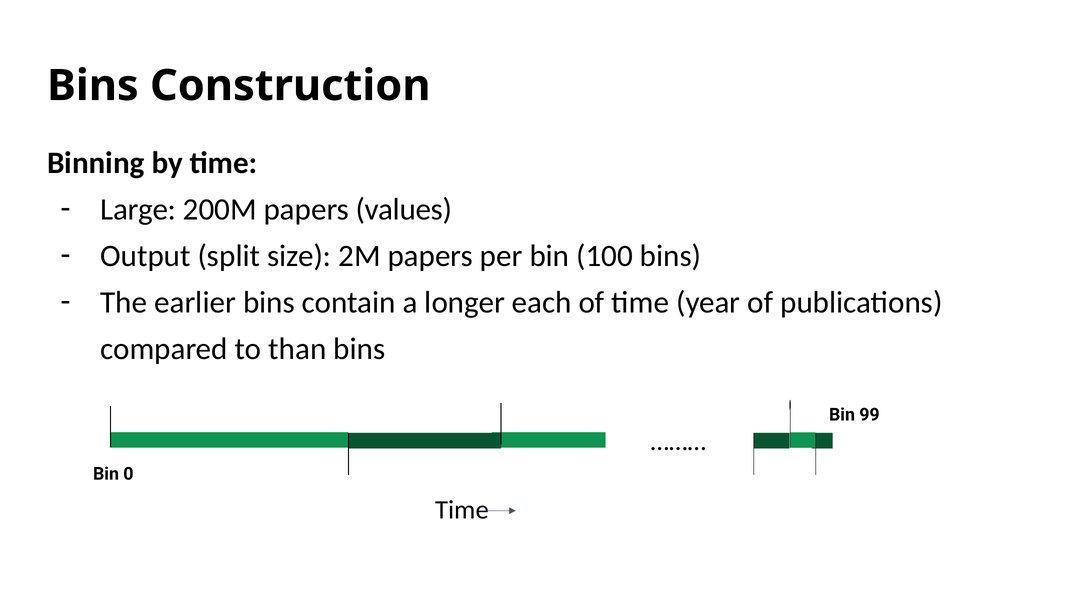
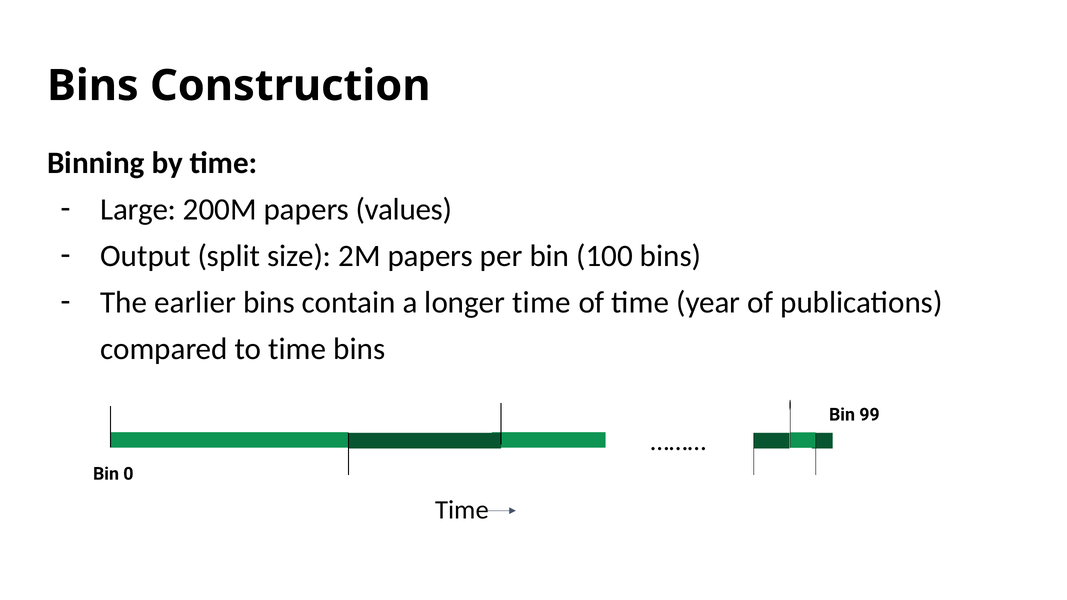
longer each: each -> time
to than: than -> time
